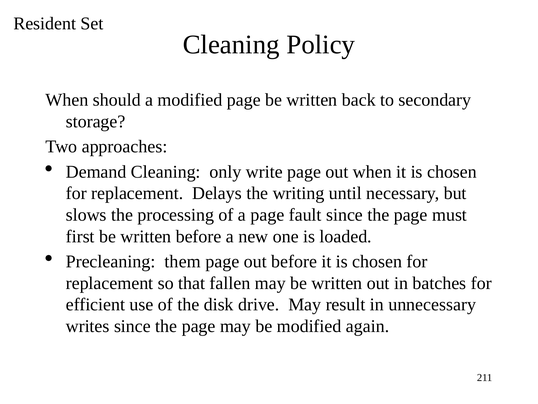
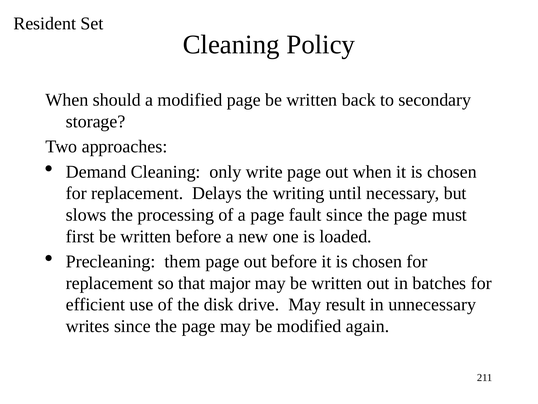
fallen: fallen -> major
